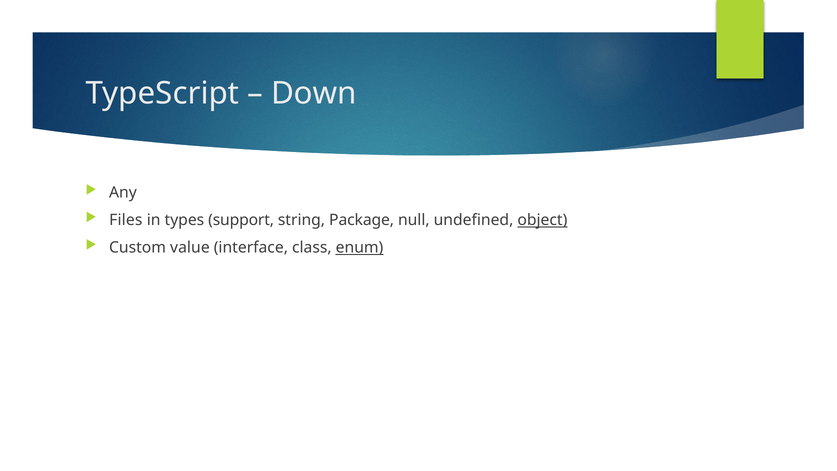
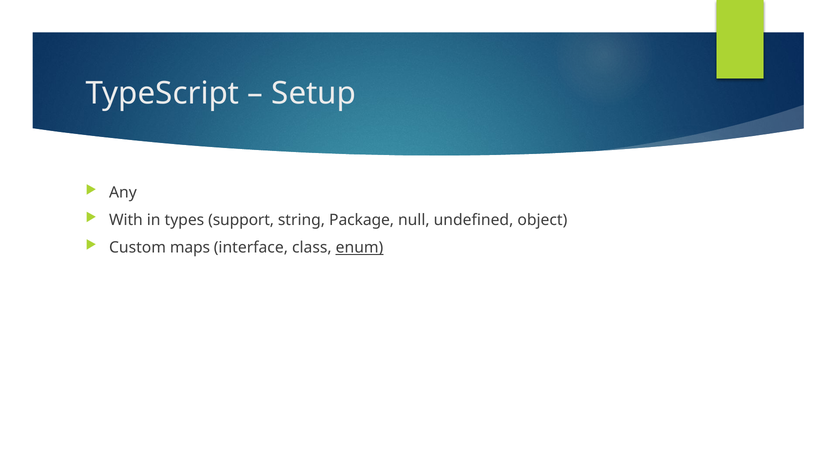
Down: Down -> Setup
Files: Files -> With
object underline: present -> none
value: value -> maps
